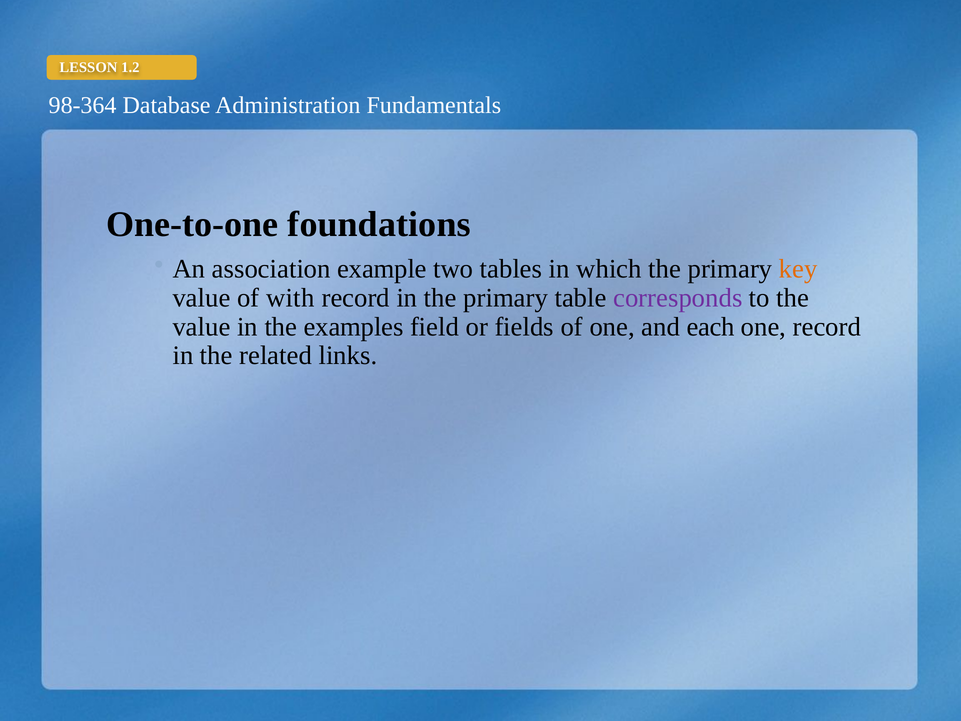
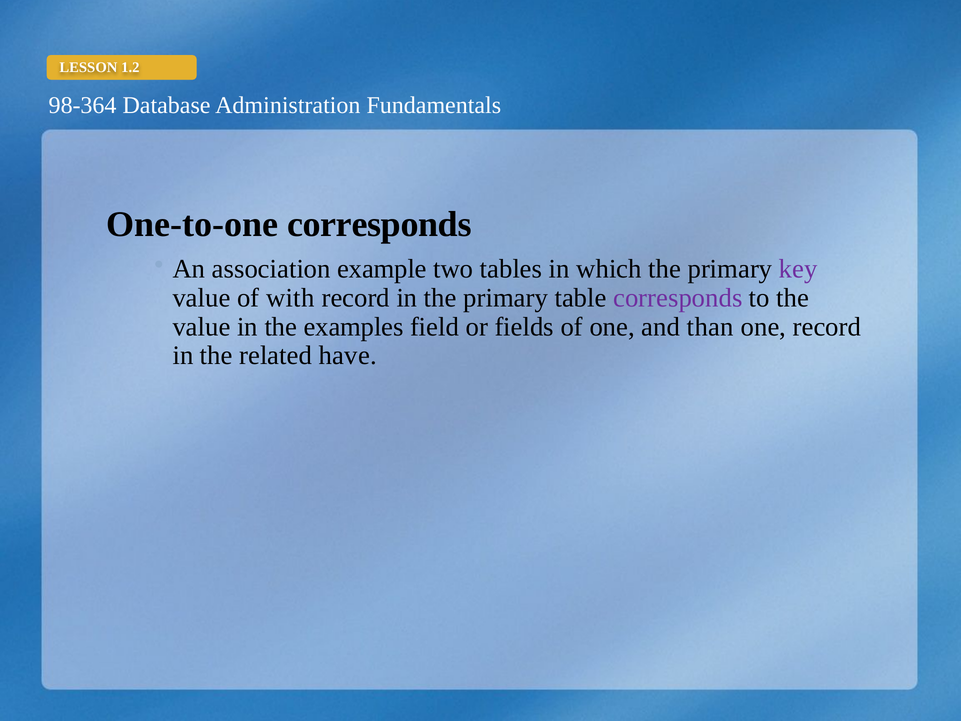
One-to-one foundations: foundations -> corresponds
key colour: orange -> purple
each: each -> than
links: links -> have
